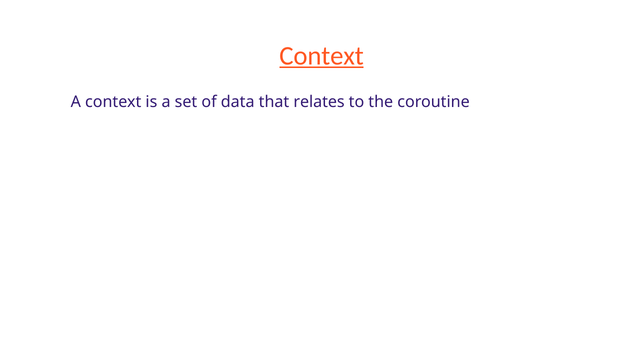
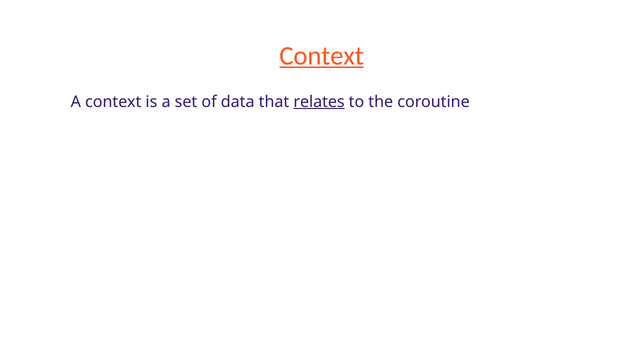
relates underline: none -> present
